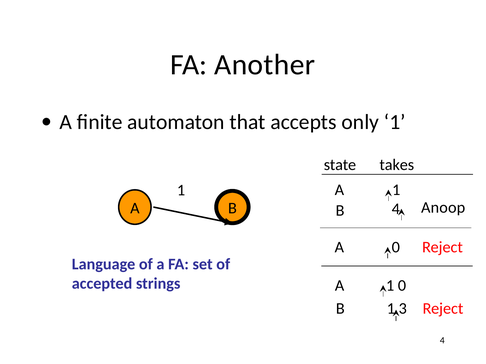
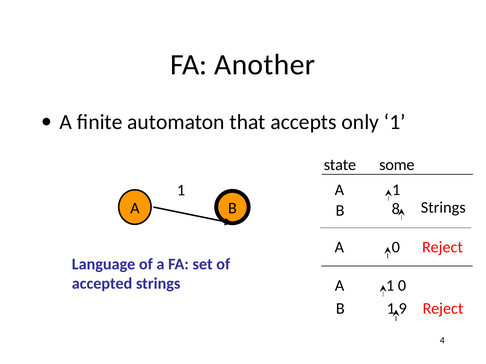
takes: takes -> some
Anoop at (443, 208): Anoop -> Strings
B 4: 4 -> 8
3: 3 -> 9
